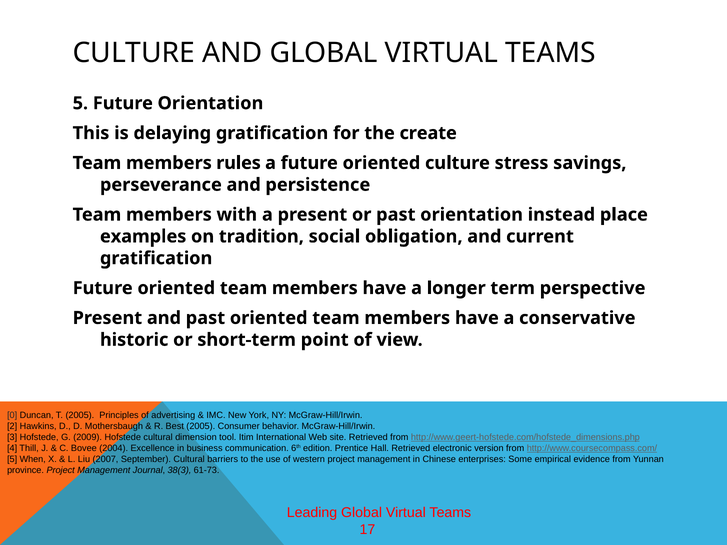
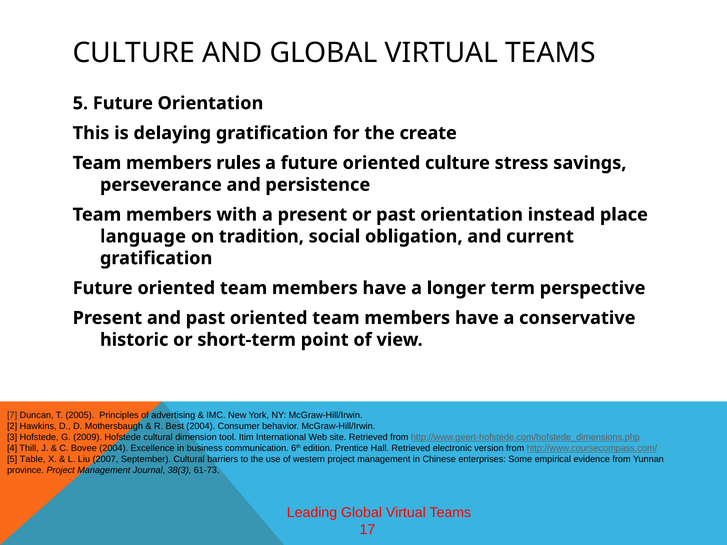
examples: examples -> language
0: 0 -> 7
Best 2005: 2005 -> 2004
When: When -> Table
